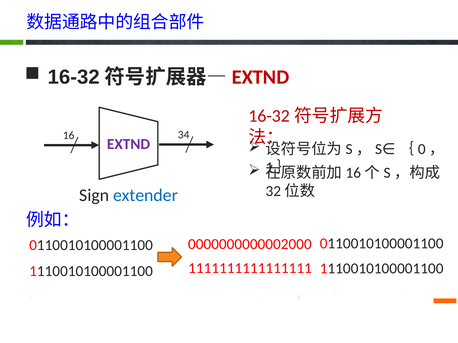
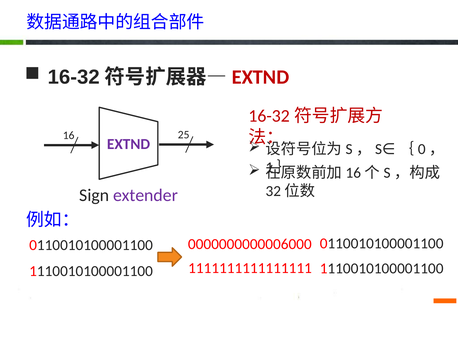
34: 34 -> 25
extender colour: blue -> purple
0000000000002000: 0000000000002000 -> 0000000000006000
